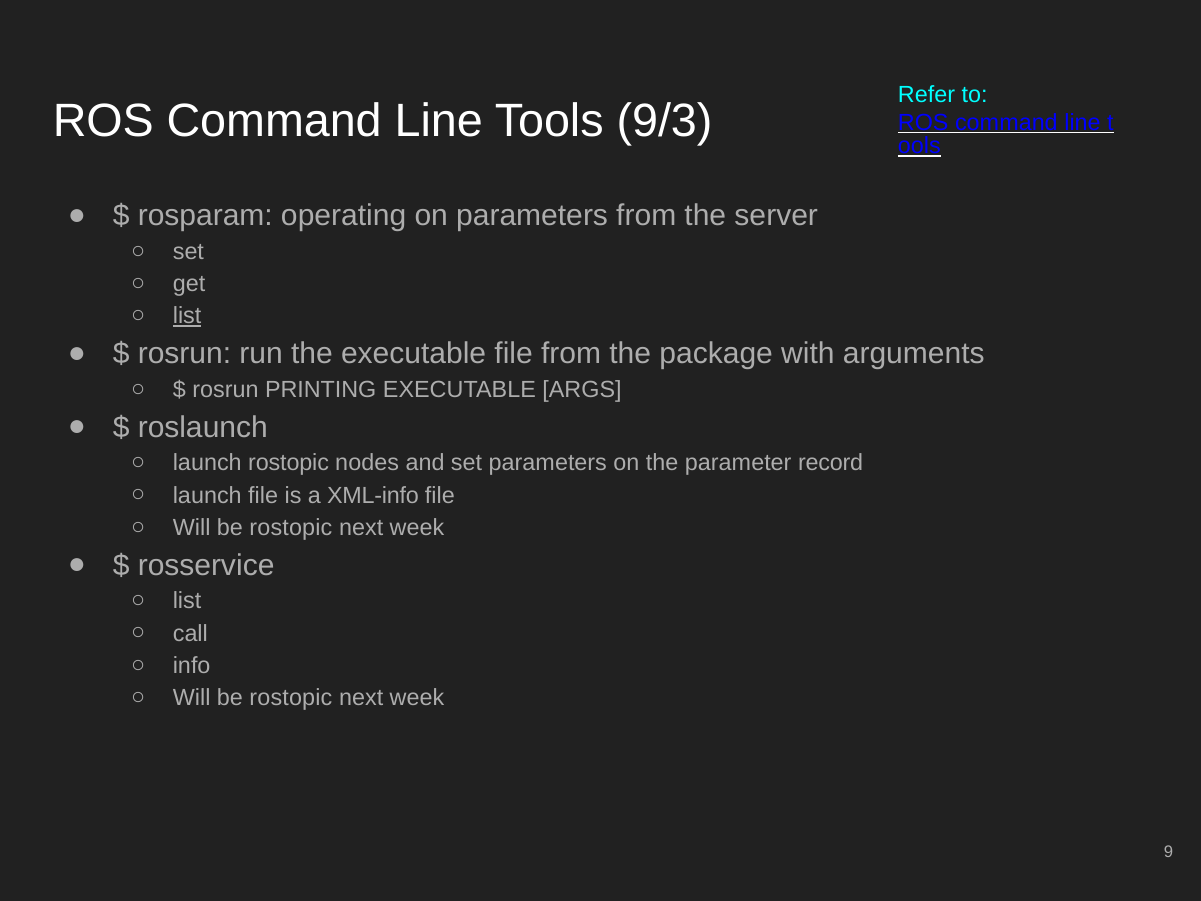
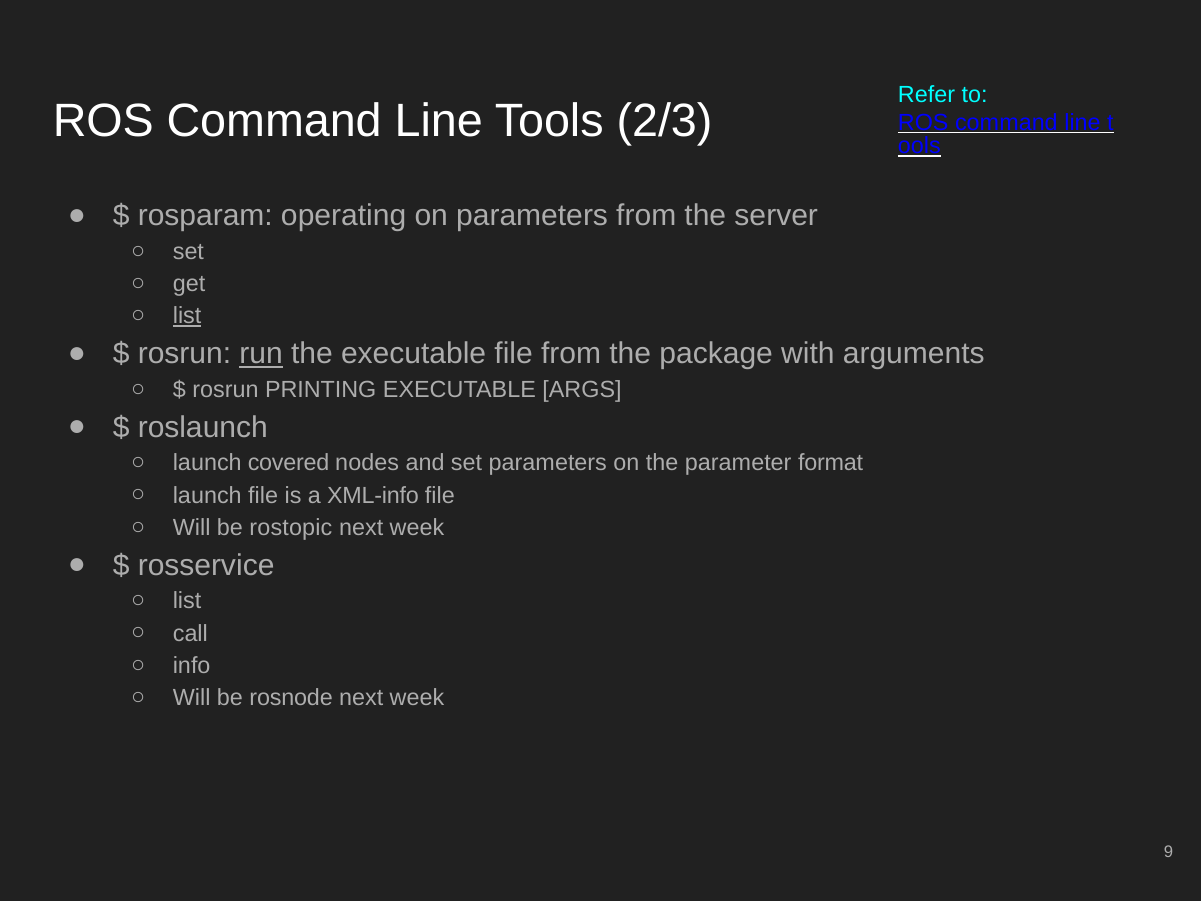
9/3: 9/3 -> 2/3
run underline: none -> present
launch rostopic: rostopic -> covered
record: record -> format
rostopic at (291, 698): rostopic -> rosnode
